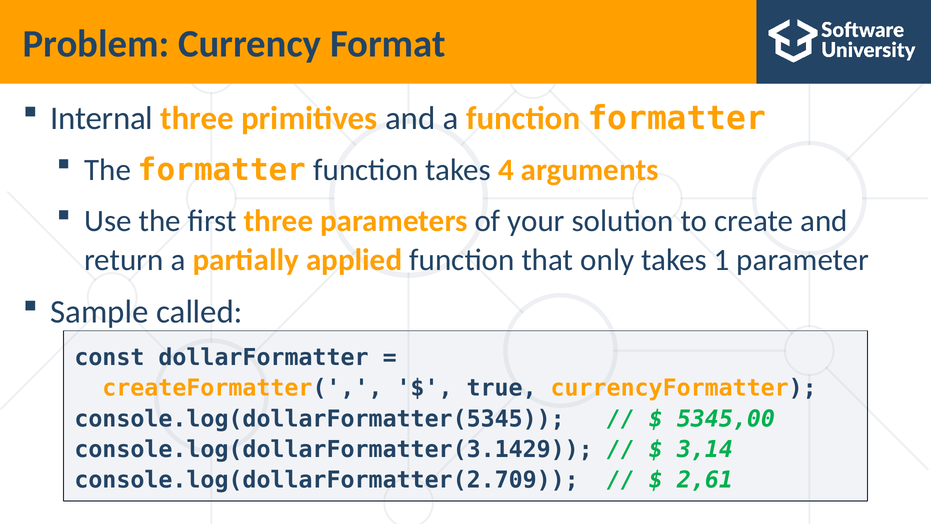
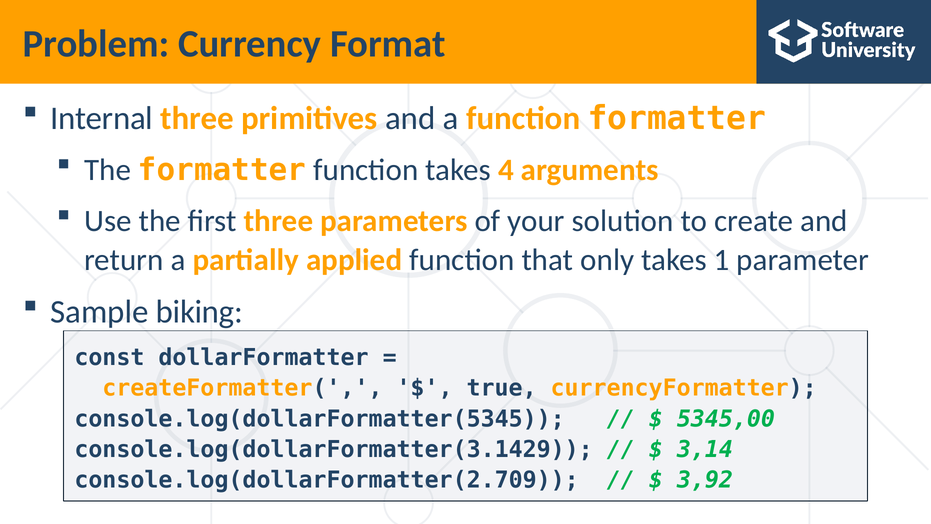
called: called -> biking
2,61: 2,61 -> 3,92
